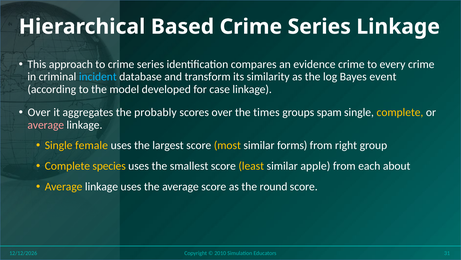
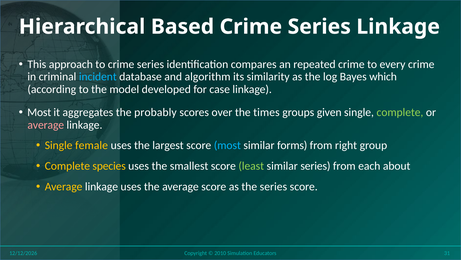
evidence: evidence -> repeated
transform: transform -> algorithm
event: event -> which
Over at (39, 112): Over -> Most
spam: spam -> given
complete at (400, 112) colour: yellow -> light green
most at (227, 145) colour: yellow -> light blue
least colour: yellow -> light green
similar apple: apple -> series
the round: round -> series
